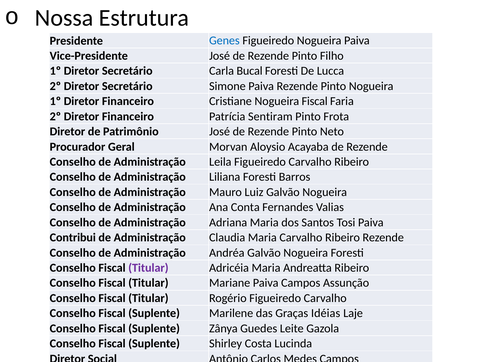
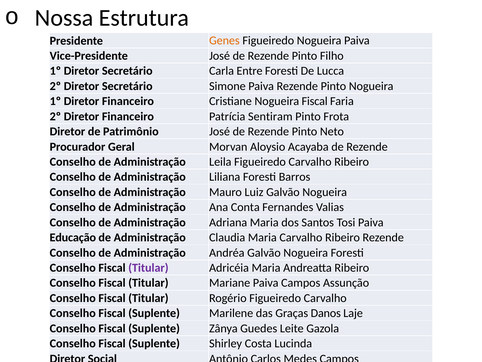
Genes colour: blue -> orange
Bucal: Bucal -> Entre
Contribui: Contribui -> Educação
Idéias: Idéias -> Danos
